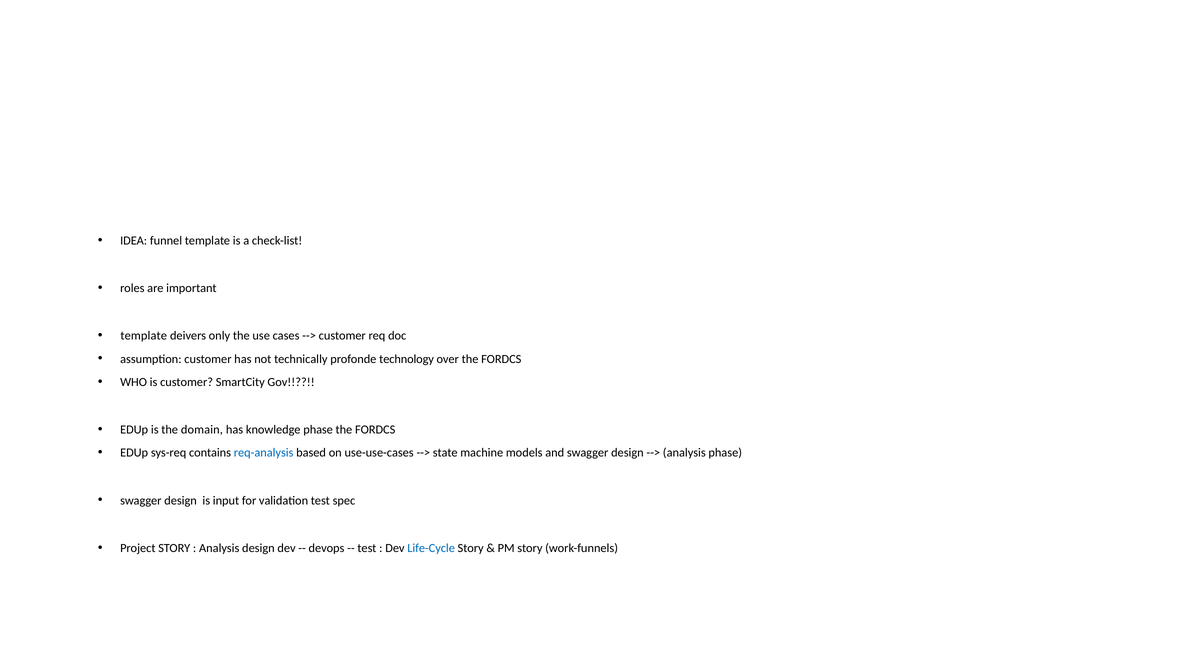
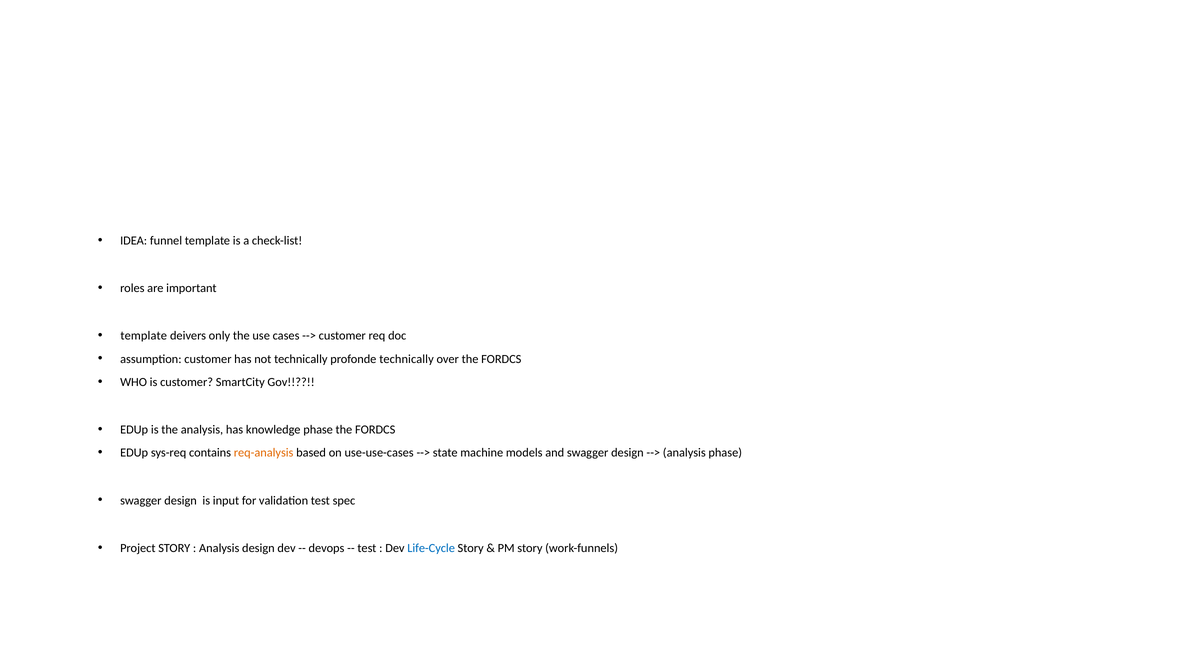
profonde technology: technology -> technically
the domain: domain -> analysis
req-analysis colour: blue -> orange
